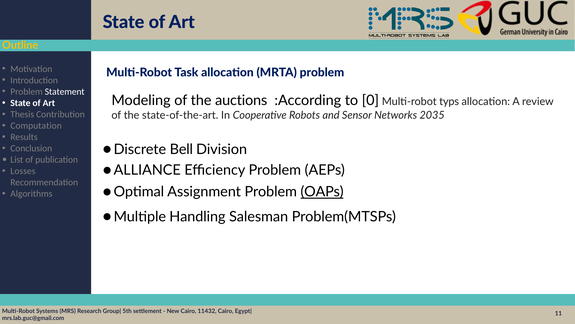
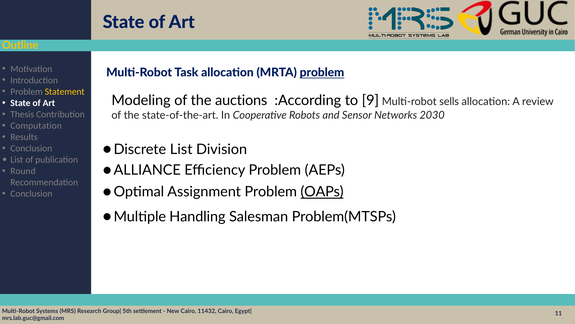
problem at (322, 73) underline: none -> present
Statement colour: white -> yellow
0: 0 -> 9
typs: typs -> sells
2035: 2035 -> 2030
Bell at (181, 149): Bell -> List
Losses: Losses -> Round
Algorithms at (31, 193): Algorithms -> Conclusion
